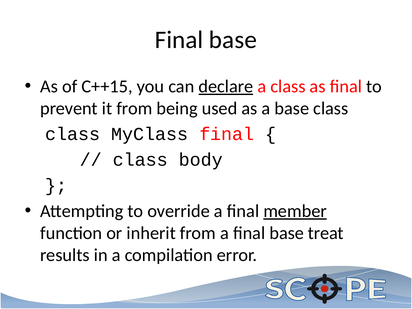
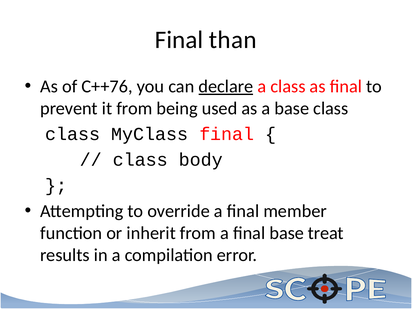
base at (233, 40): base -> than
C++15: C++15 -> C++76
member underline: present -> none
